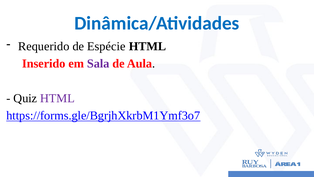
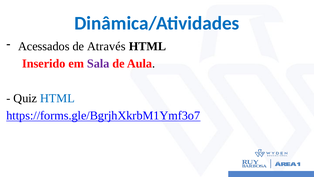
Requerido: Requerido -> Acessados
Espécie: Espécie -> Através
HTML at (57, 98) colour: purple -> blue
